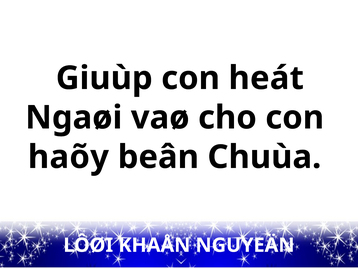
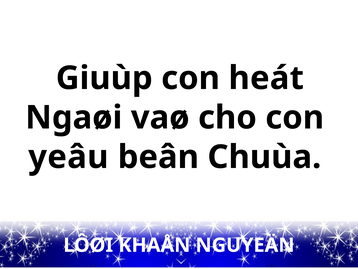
haõy: haõy -> yeâu
